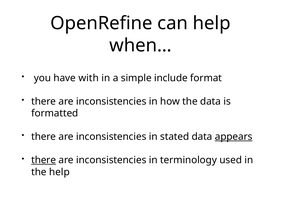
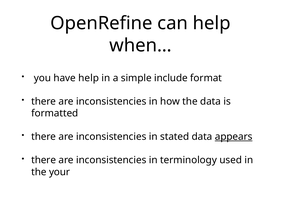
have with: with -> help
there at (44, 160) underline: present -> none
the help: help -> your
